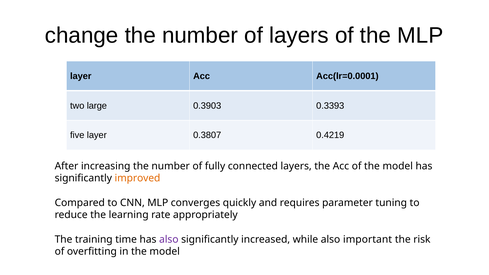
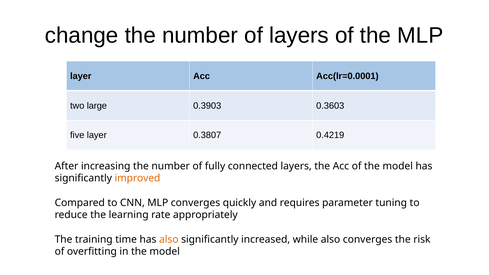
0.3393: 0.3393 -> 0.3603
also at (169, 239) colour: purple -> orange
also important: important -> converges
